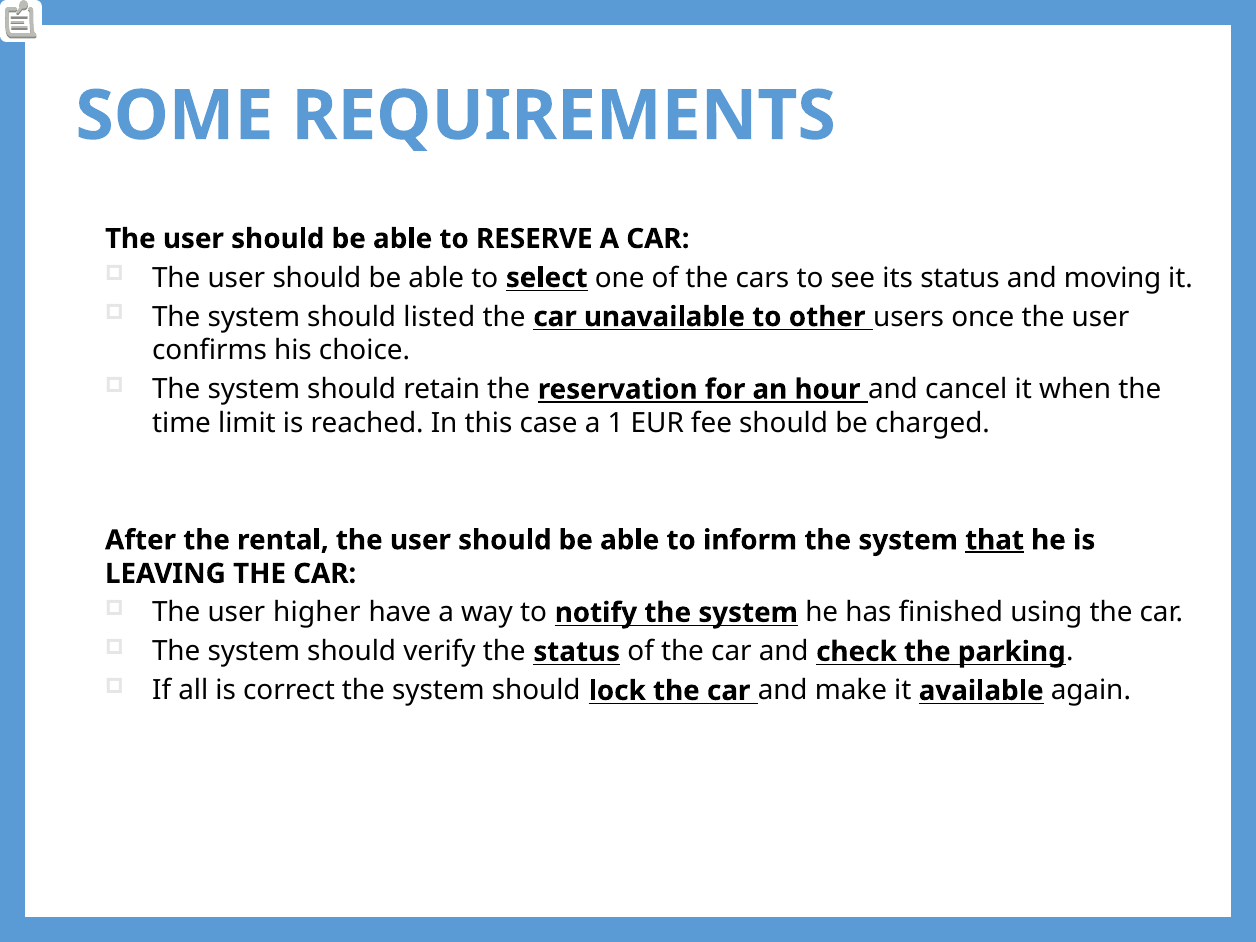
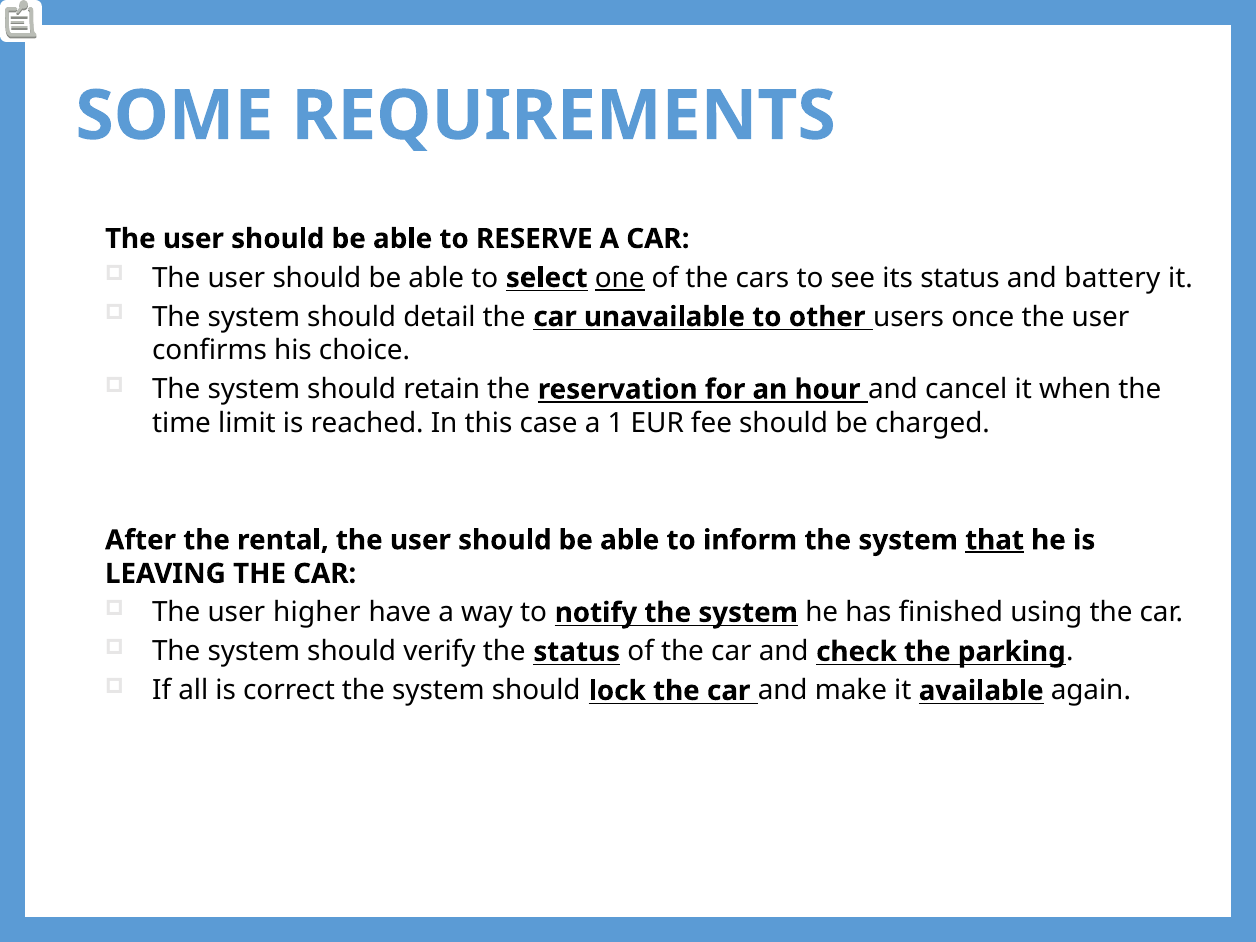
one underline: none -> present
moving: moving -> battery
listed: listed -> detail
